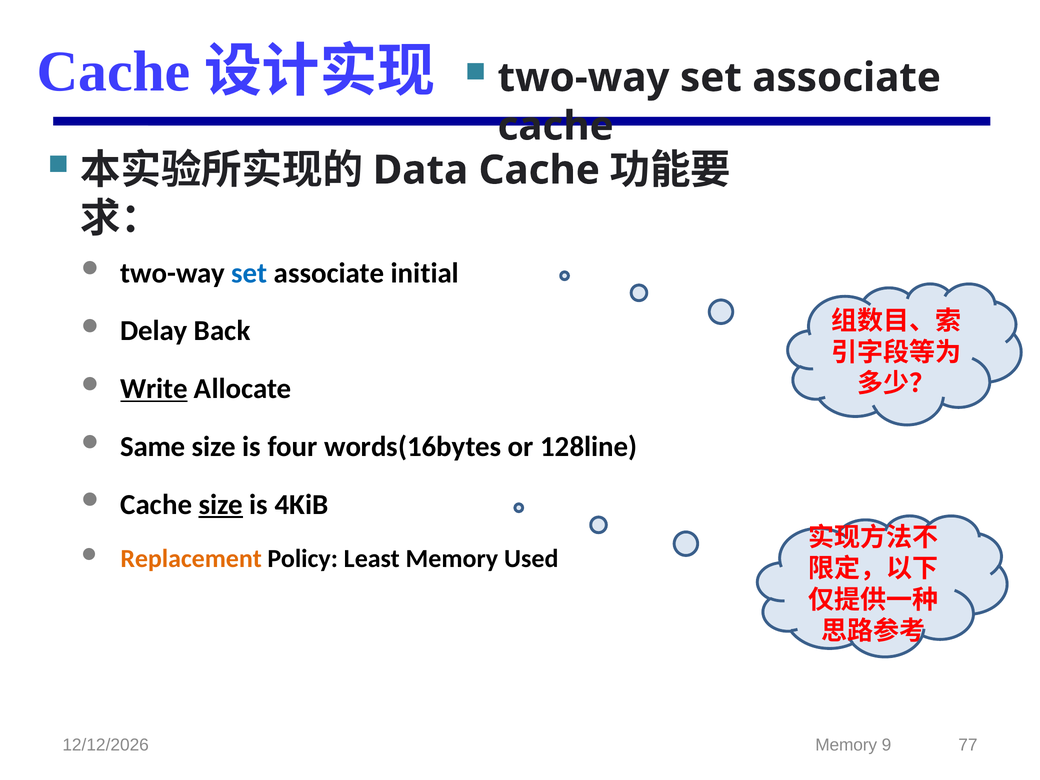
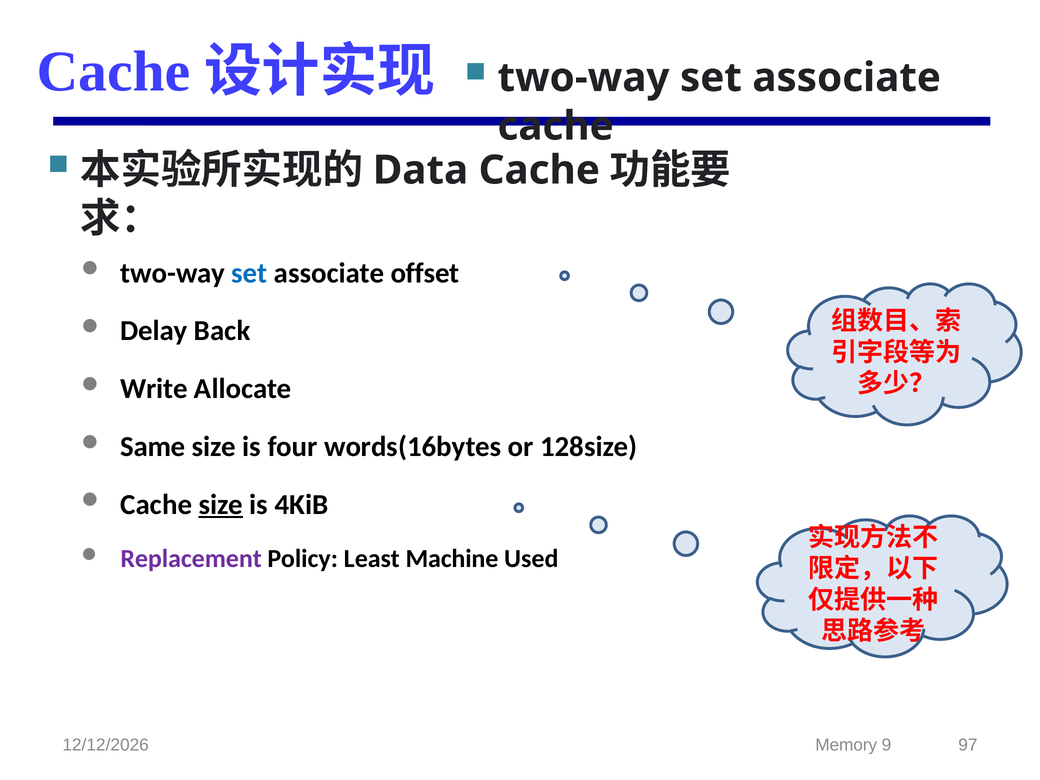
initial: initial -> offset
Write underline: present -> none
128line: 128line -> 128size
Replacement colour: orange -> purple
Least Memory: Memory -> Machine
77: 77 -> 97
